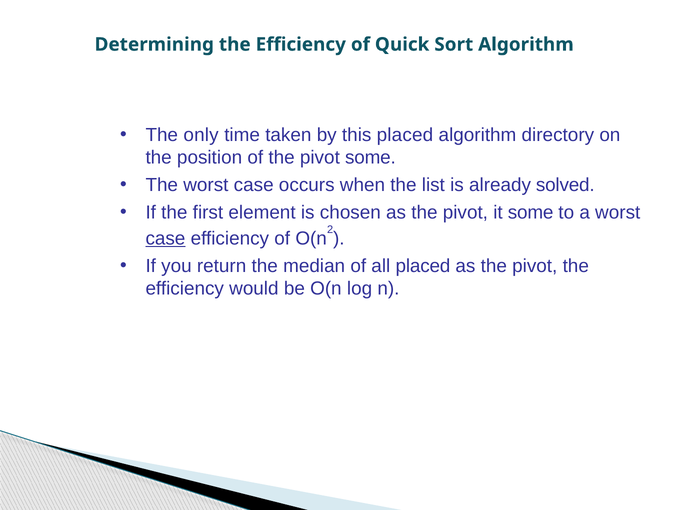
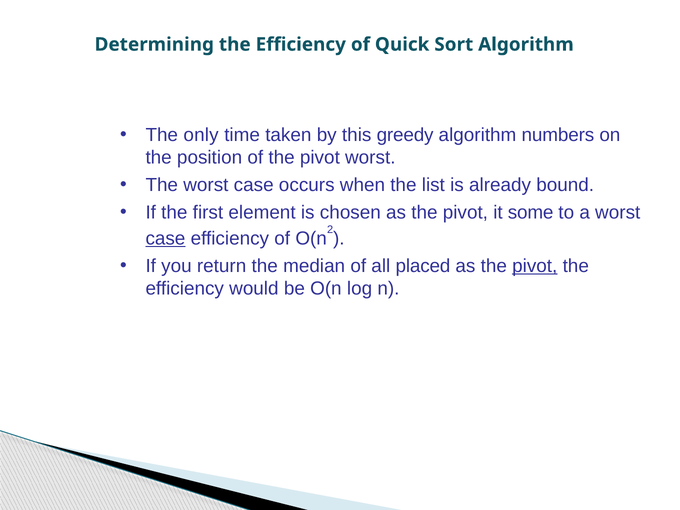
this placed: placed -> greedy
directory: directory -> numbers
pivot some: some -> worst
solved: solved -> bound
pivot at (535, 266) underline: none -> present
